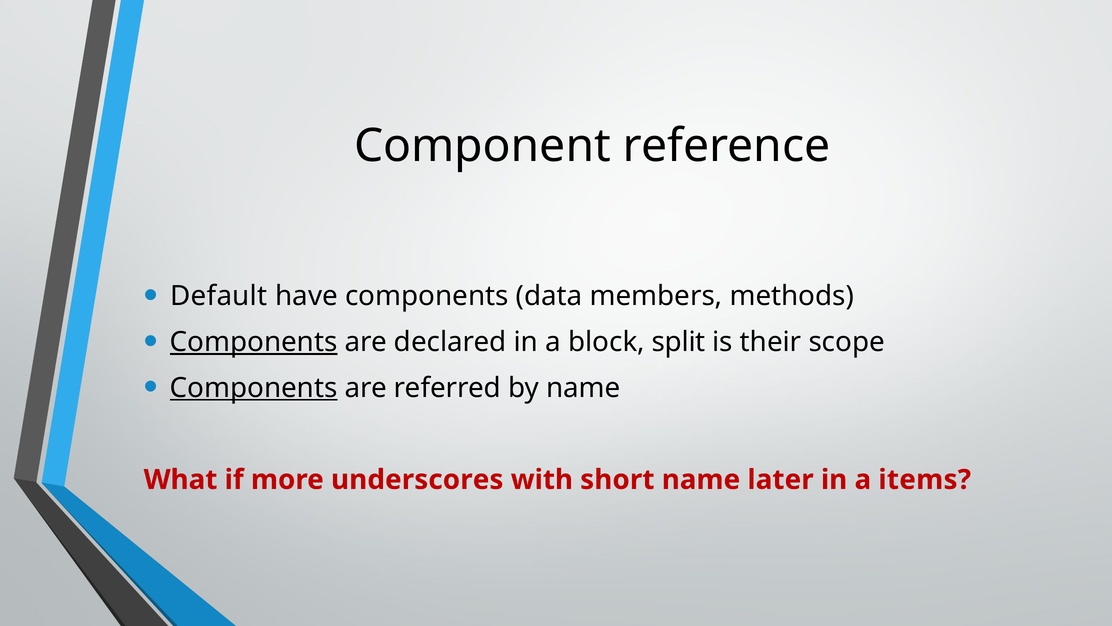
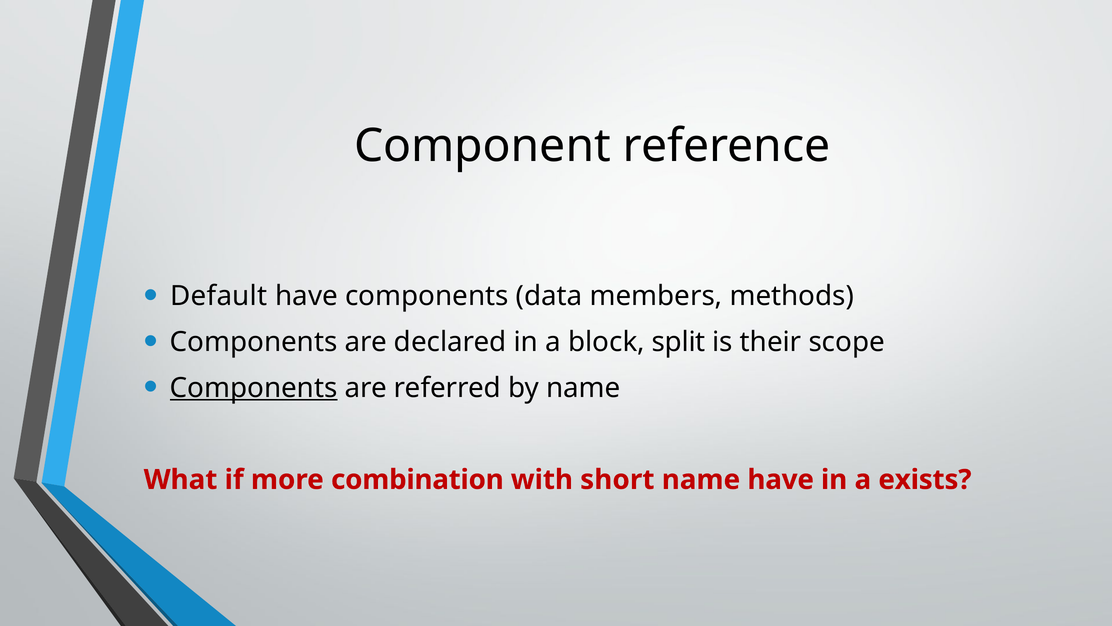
Components at (254, 342) underline: present -> none
underscores: underscores -> combination
name later: later -> have
items: items -> exists
